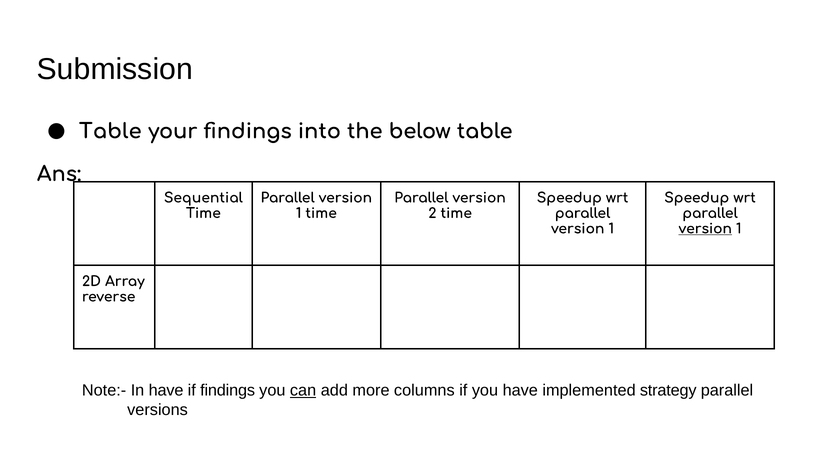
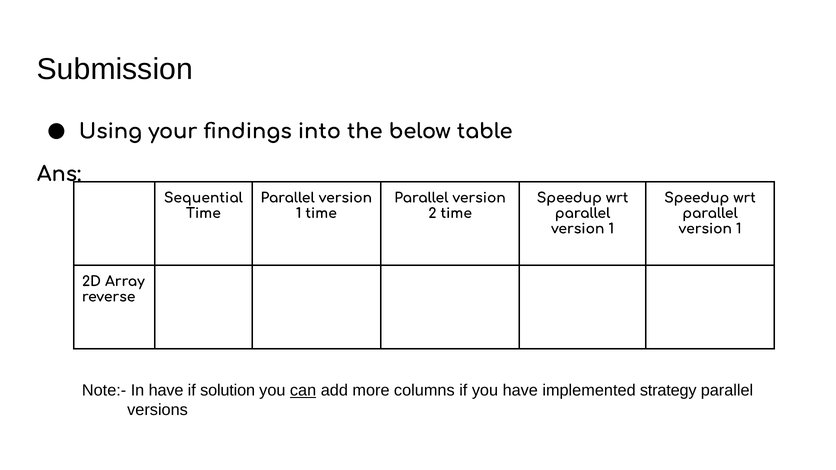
Table at (110, 131): Table -> Using
version at (705, 229) underline: present -> none
if findings: findings -> solution
